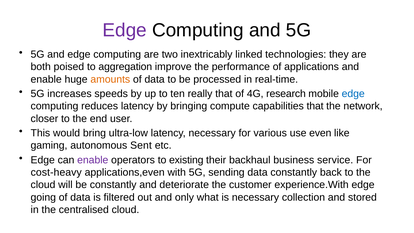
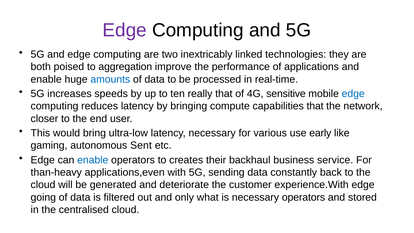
amounts colour: orange -> blue
research: research -> sensitive
even: even -> early
enable at (93, 160) colour: purple -> blue
existing: existing -> creates
cost-heavy: cost-heavy -> than-heavy
be constantly: constantly -> generated
necessary collection: collection -> operators
